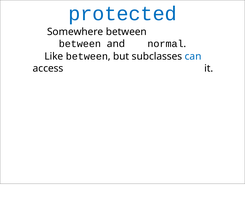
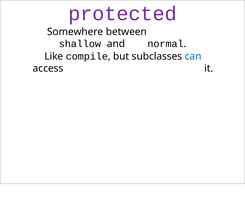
protected colour: blue -> purple
between at (80, 44): between -> shallow
Like between: between -> compile
